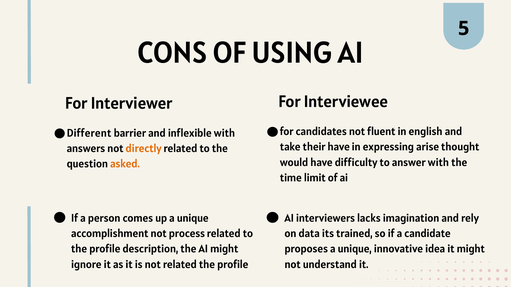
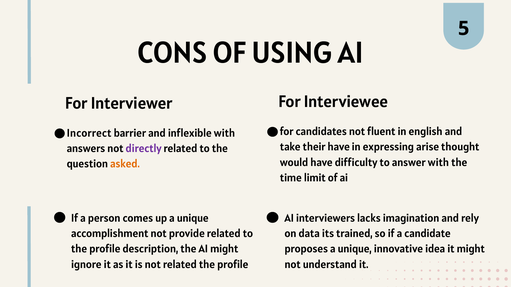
Different: Different -> Incorrect
directly colour: orange -> purple
process: process -> provide
